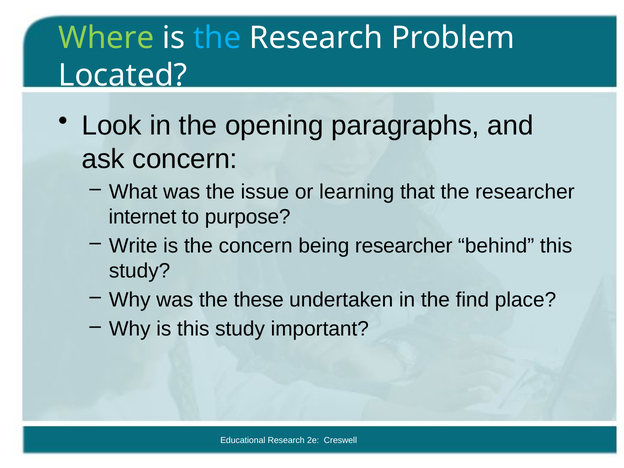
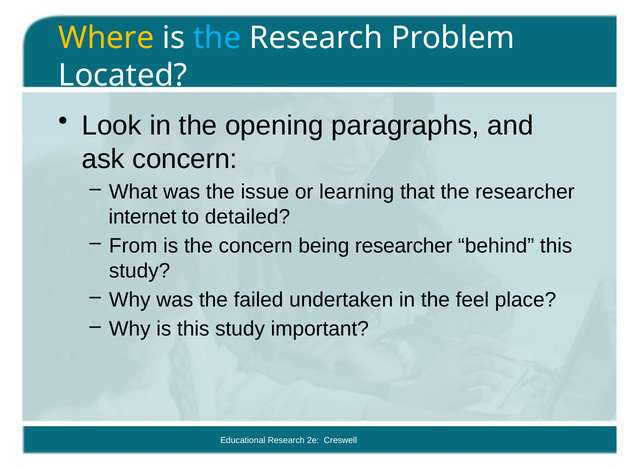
Where colour: light green -> yellow
purpose: purpose -> detailed
Write: Write -> From
these: these -> failed
find: find -> feel
